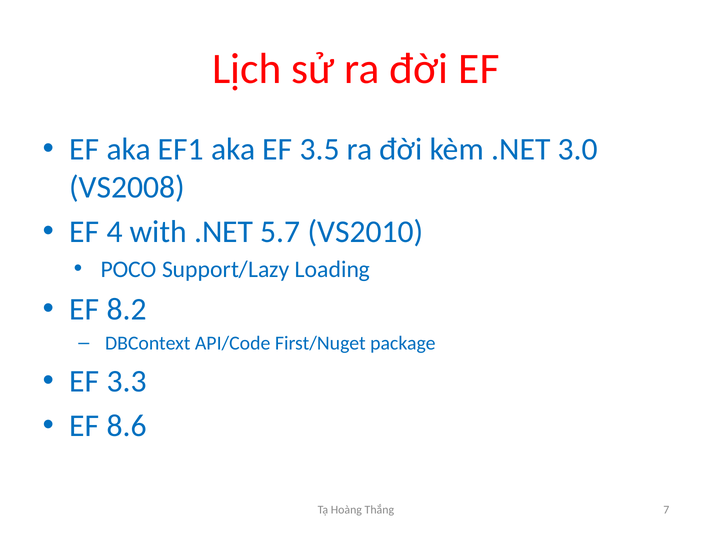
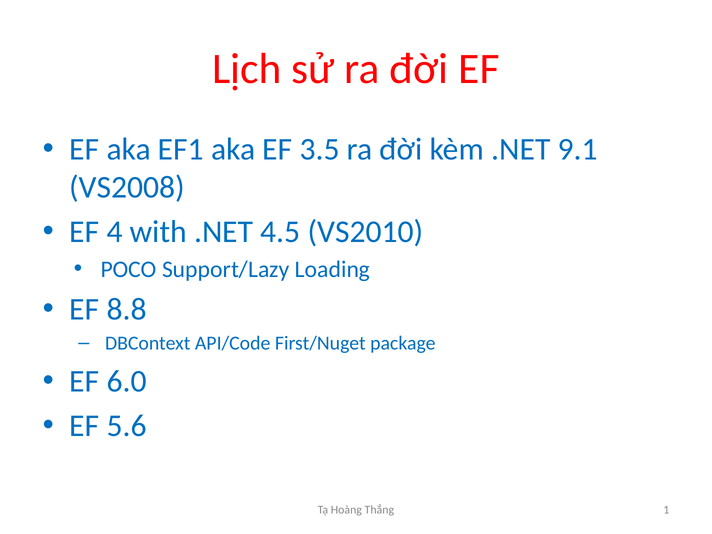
3.0: 3.0 -> 9.1
5.7: 5.7 -> 4.5
8.2: 8.2 -> 8.8
3.3: 3.3 -> 6.0
8.6: 8.6 -> 5.6
7: 7 -> 1
